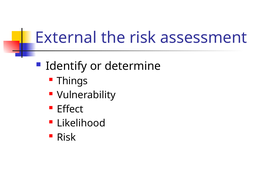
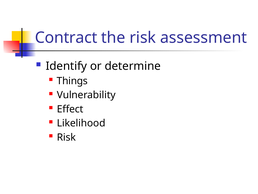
External: External -> Contract
